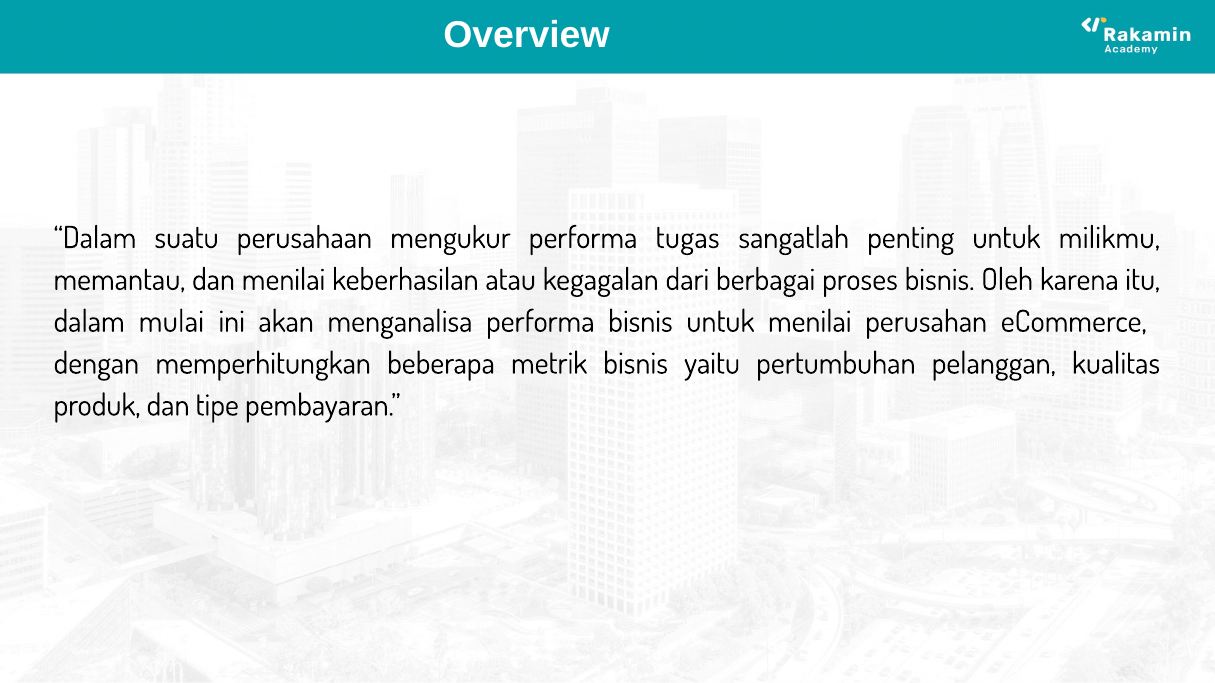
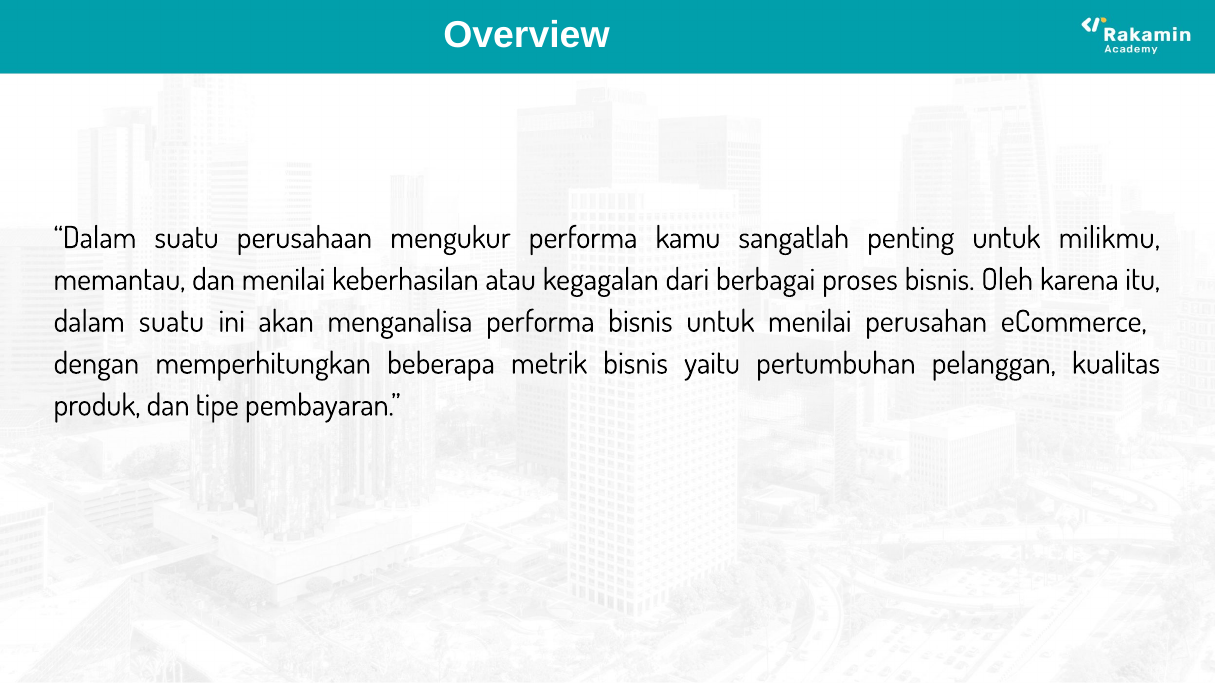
tugas: tugas -> kamu
mulai at (171, 322): mulai -> suatu
